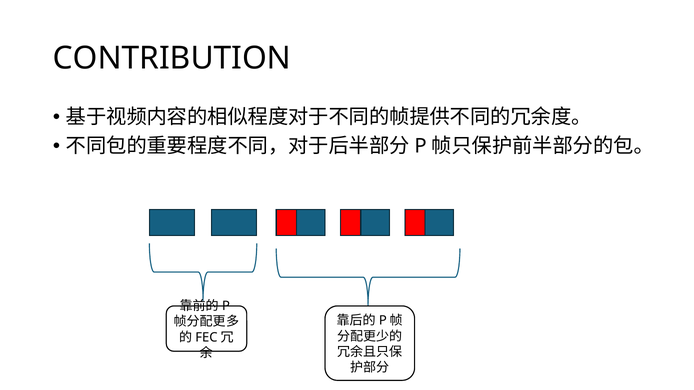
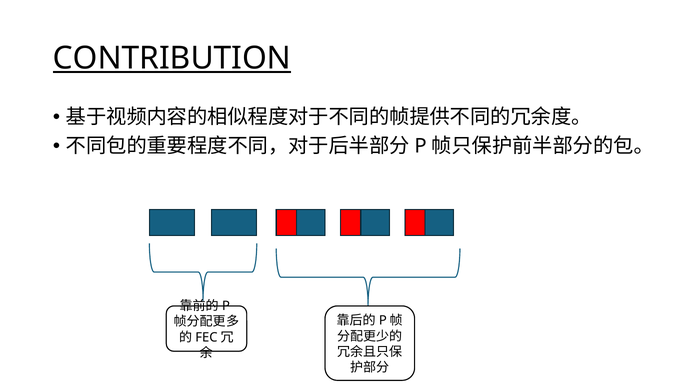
CONTRIBUTION underline: none -> present
